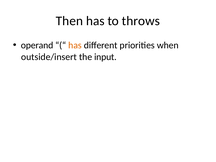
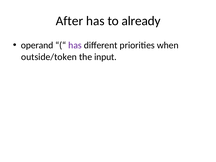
Then: Then -> After
throws: throws -> already
has at (75, 45) colour: orange -> purple
outside/insert: outside/insert -> outside/token
